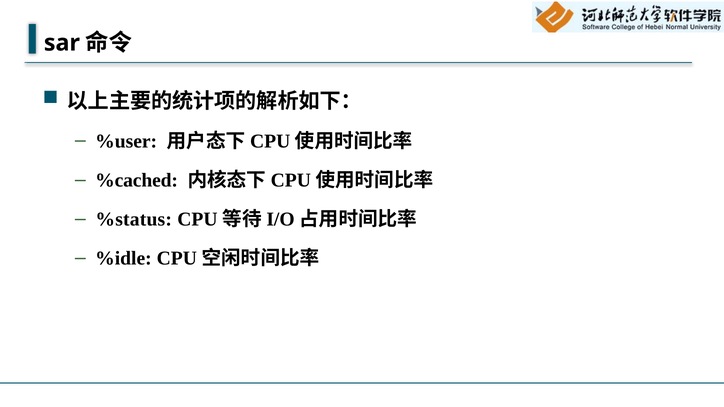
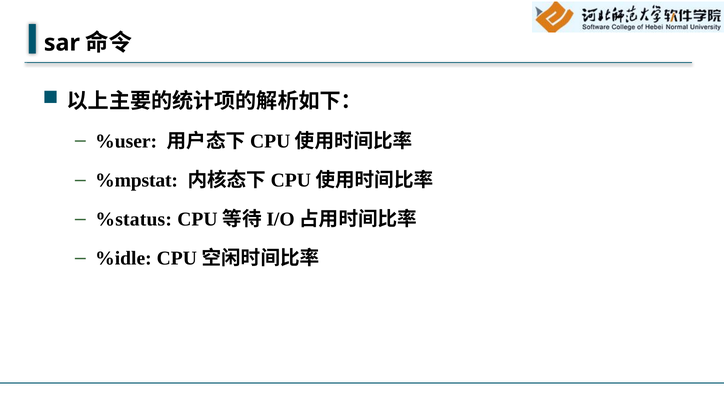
%cached: %cached -> %mpstat
